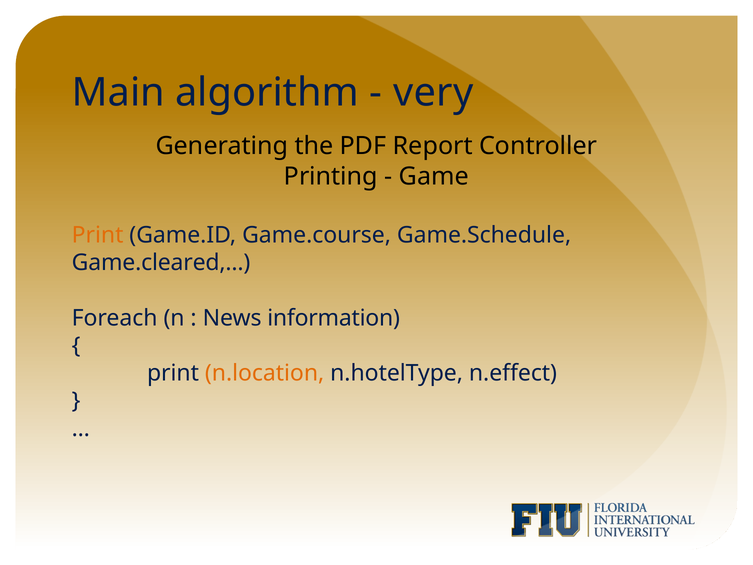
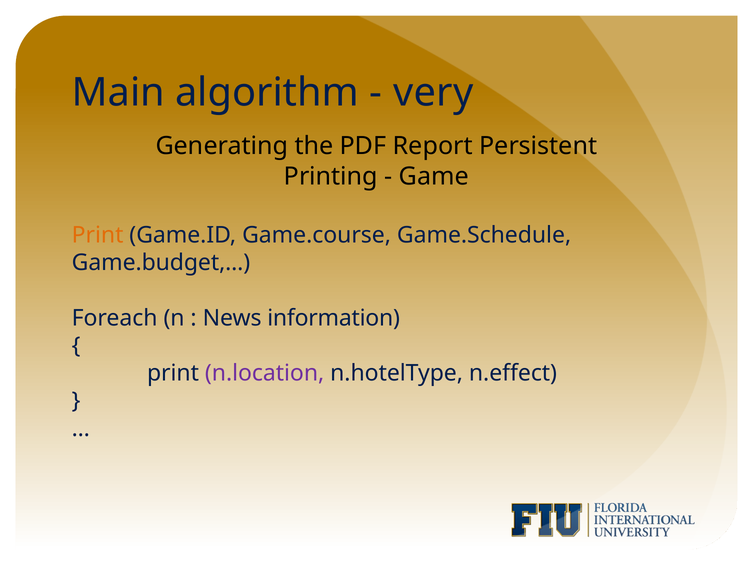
Controller: Controller -> Persistent
Game.cleared,…: Game.cleared,… -> Game.budget,…
n.location colour: orange -> purple
